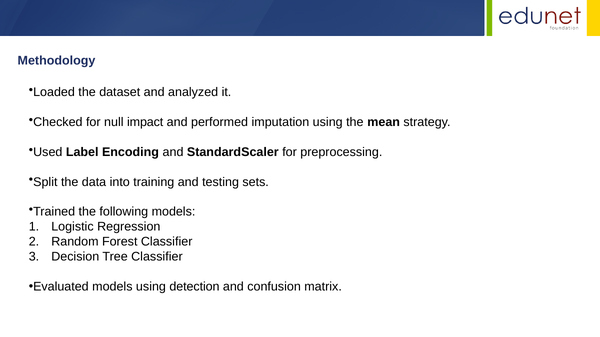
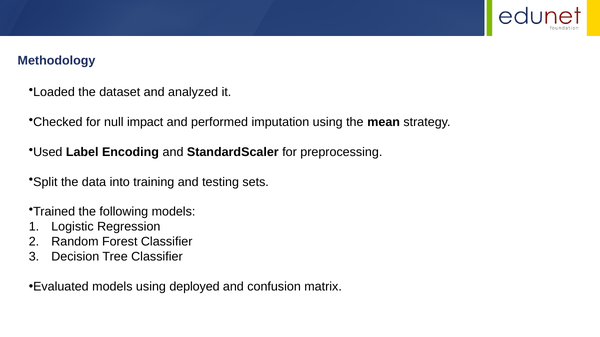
detection: detection -> deployed
